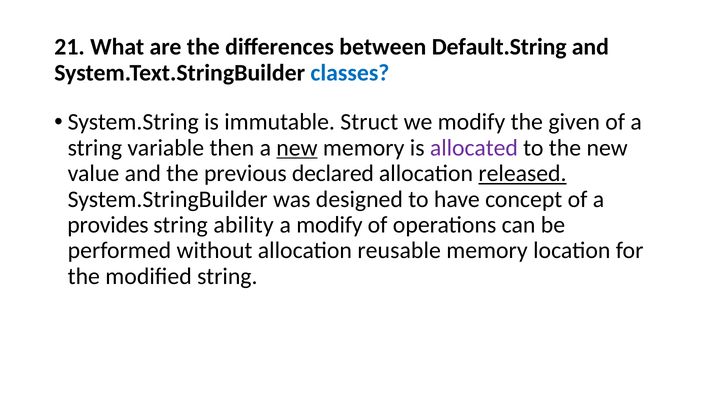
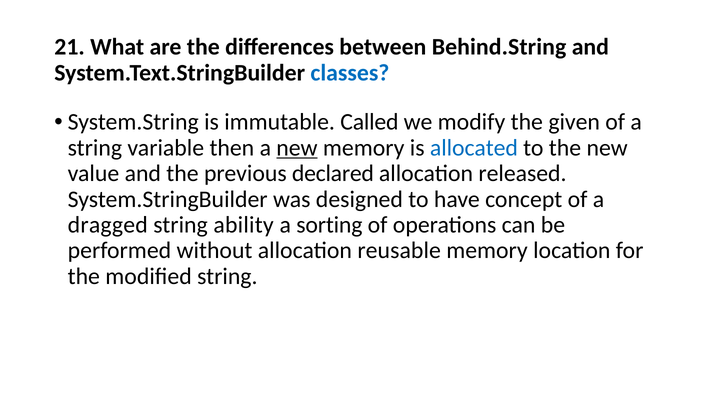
Default.String: Default.String -> Behind.String
Struct: Struct -> Called
allocated colour: purple -> blue
released underline: present -> none
provides: provides -> dragged
a modify: modify -> sorting
